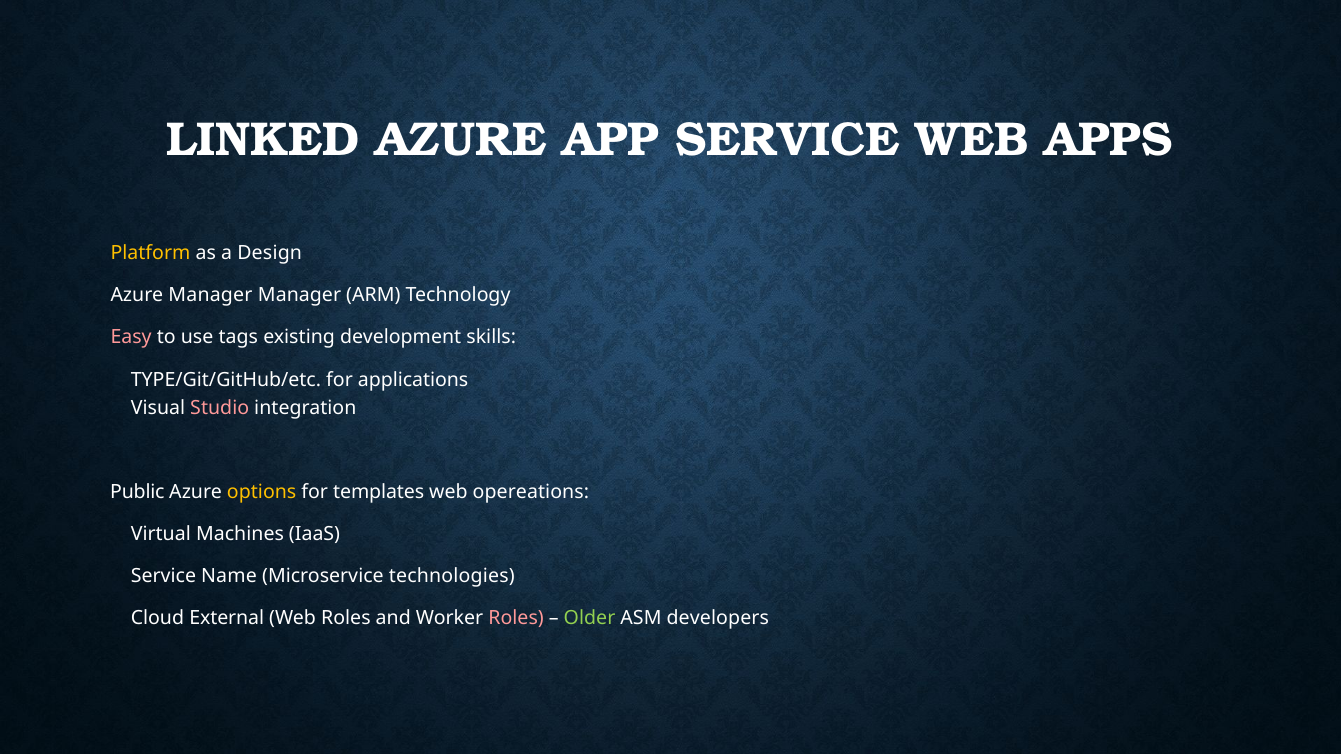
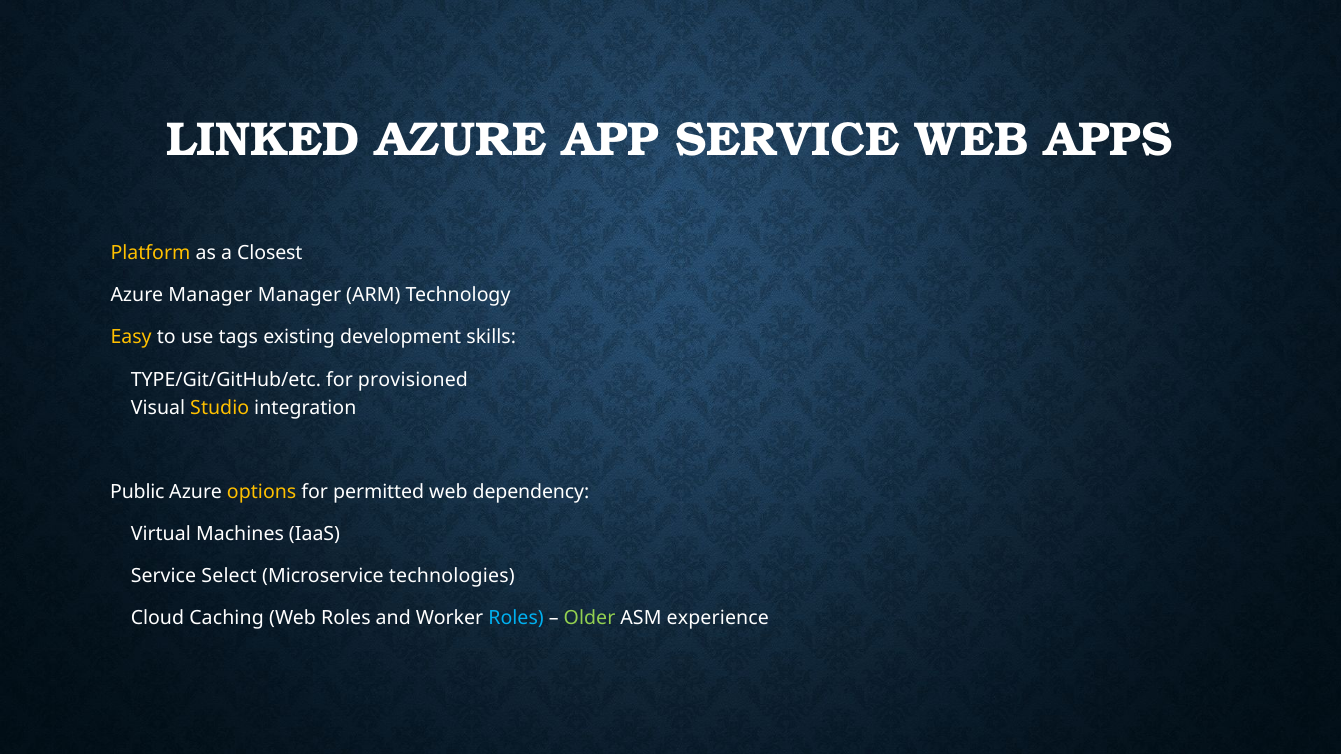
Design: Design -> Closest
Easy colour: pink -> yellow
applications: applications -> provisioned
Studio colour: pink -> yellow
templates: templates -> permitted
opereations: opereations -> dependency
Name: Name -> Select
External: External -> Caching
Roles at (516, 619) colour: pink -> light blue
developers: developers -> experience
